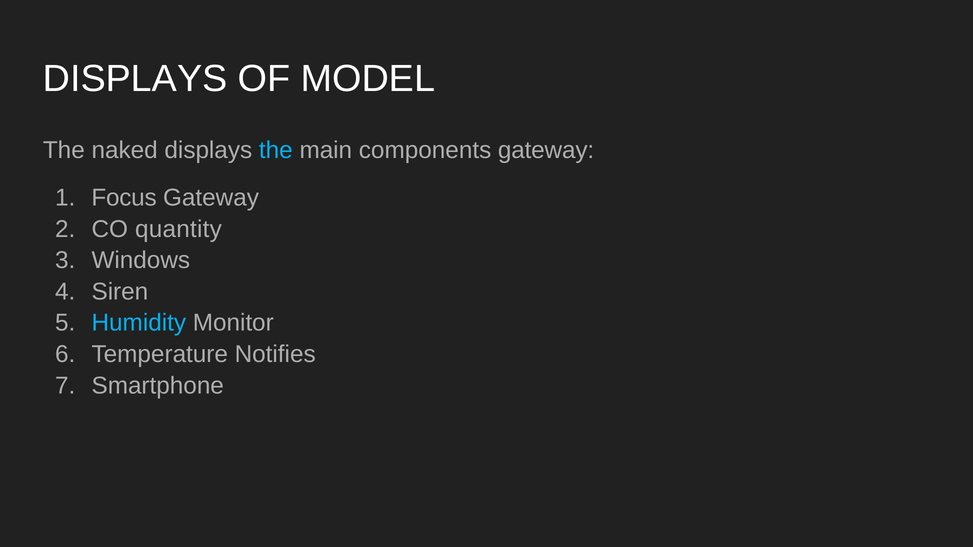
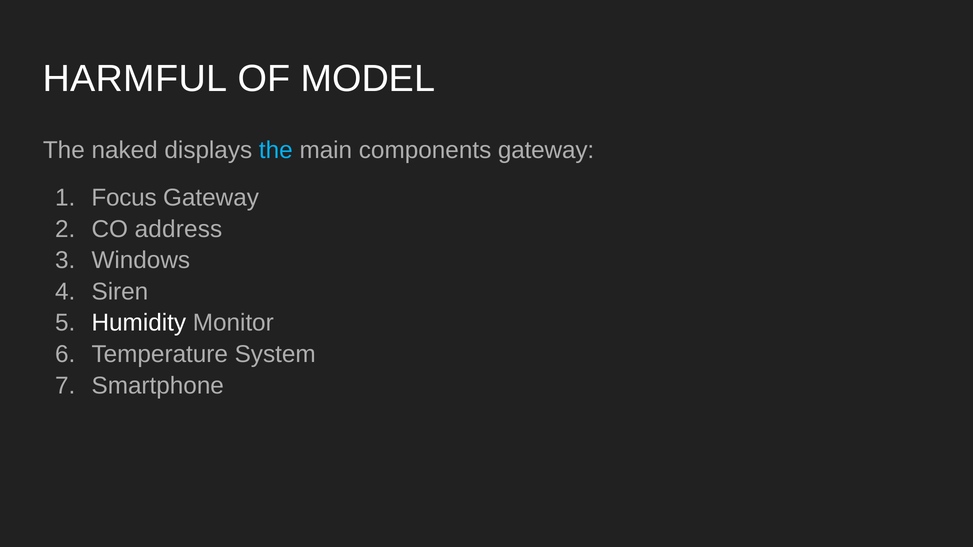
DISPLAYS at (135, 79): DISPLAYS -> HARMFUL
quantity: quantity -> address
Humidity colour: light blue -> white
Notifies: Notifies -> System
